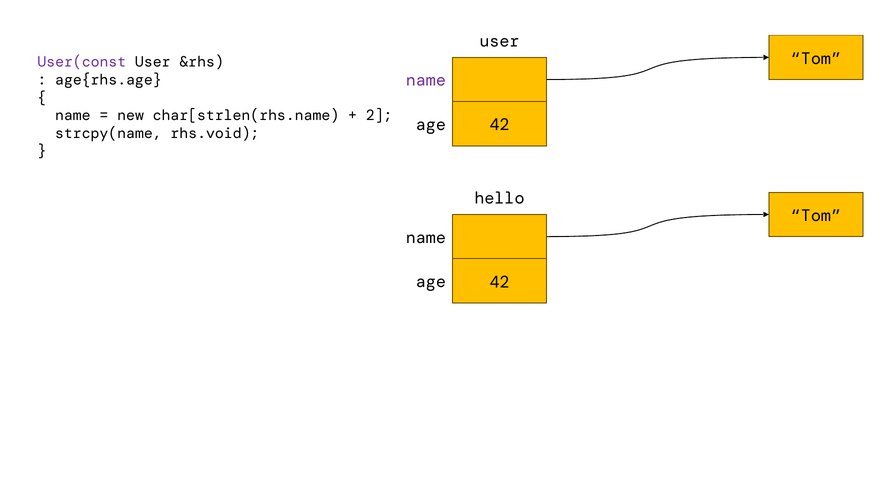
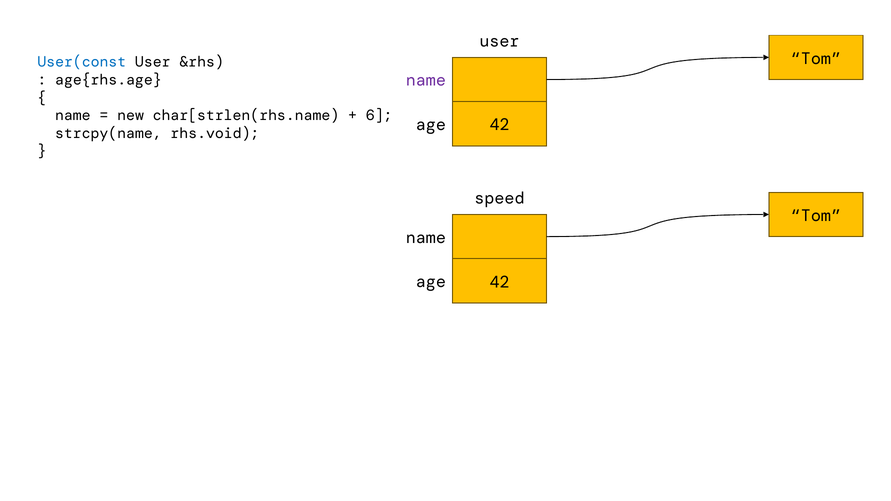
User(const colour: purple -> blue
2: 2 -> 6
hello: hello -> speed
